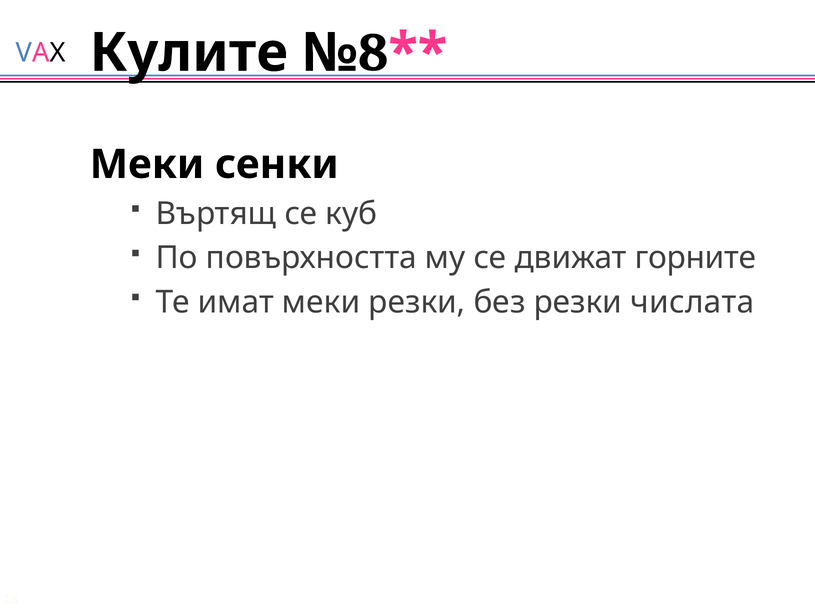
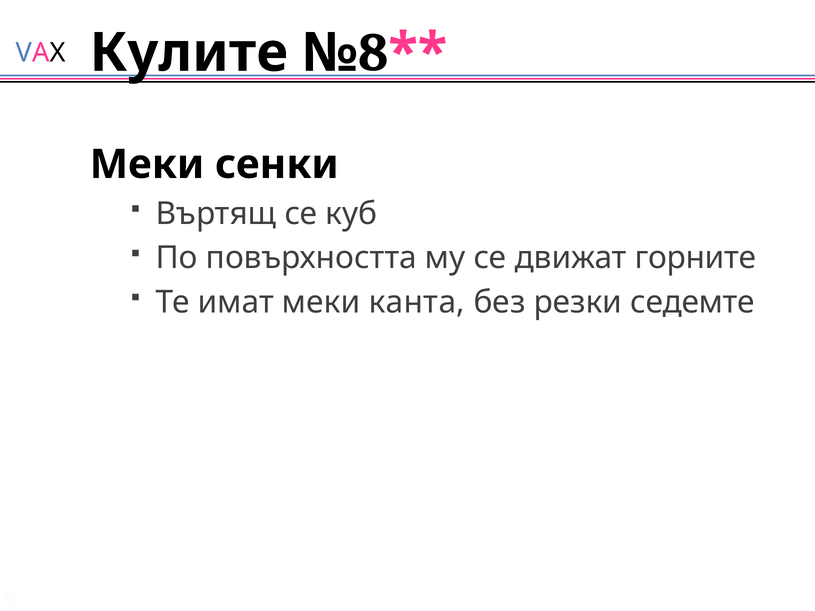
меки резки: резки -> канта
числата: числата -> седемте
